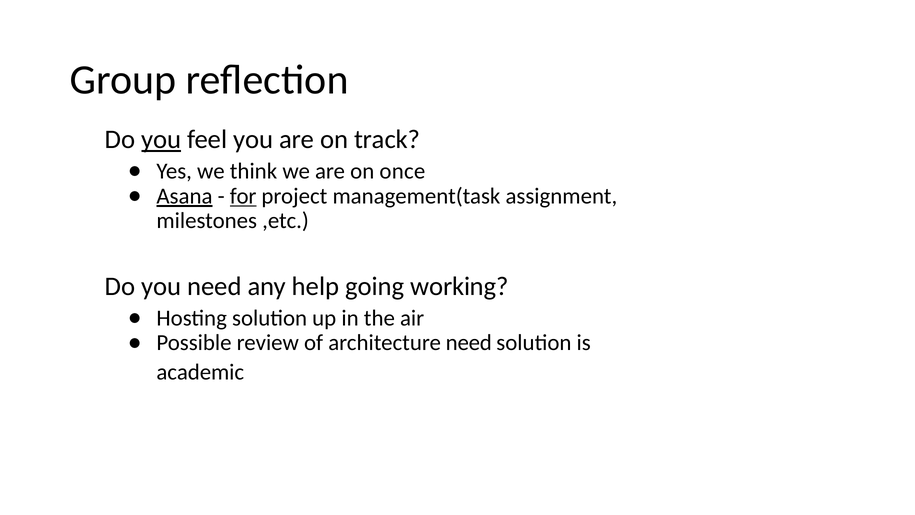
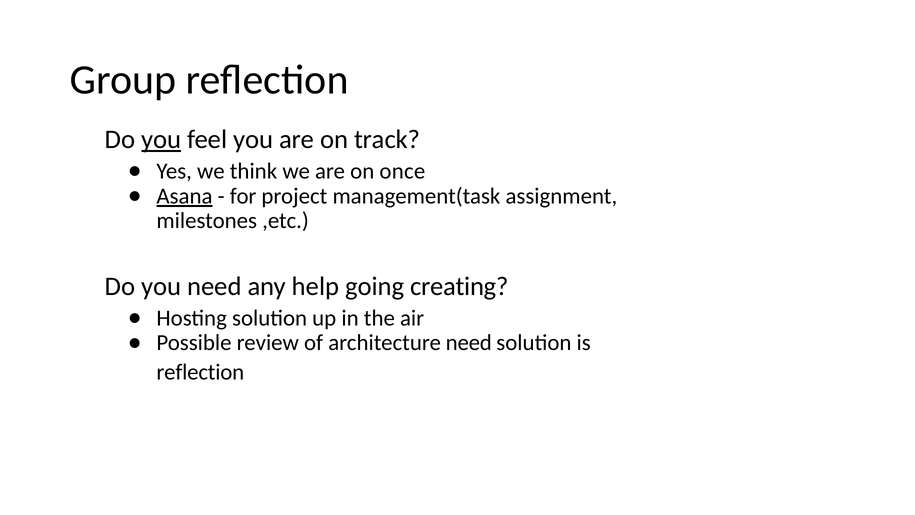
for underline: present -> none
working: working -> creating
academic at (200, 372): academic -> reflection
